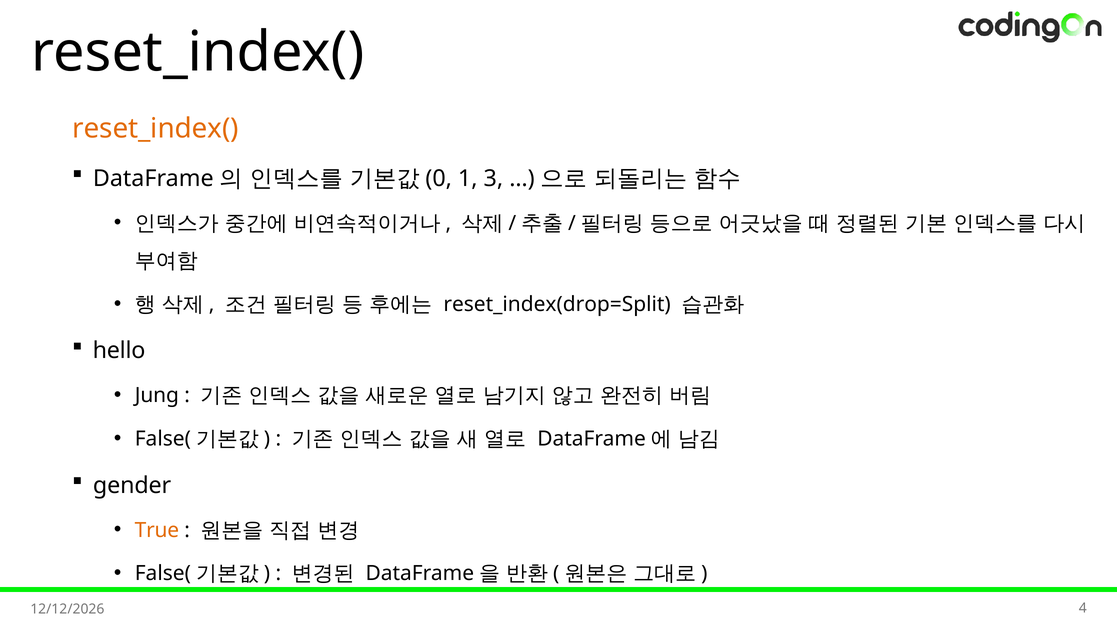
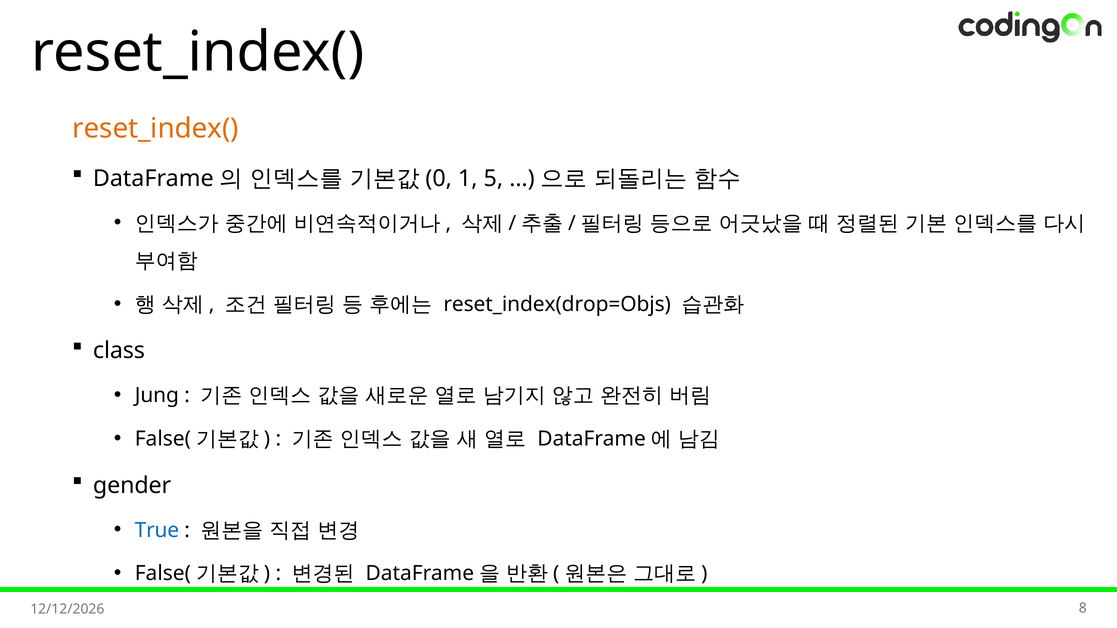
3: 3 -> 5
reset_index(drop=Split: reset_index(drop=Split -> reset_index(drop=Objs
hello: hello -> class
True colour: orange -> blue
4: 4 -> 8
